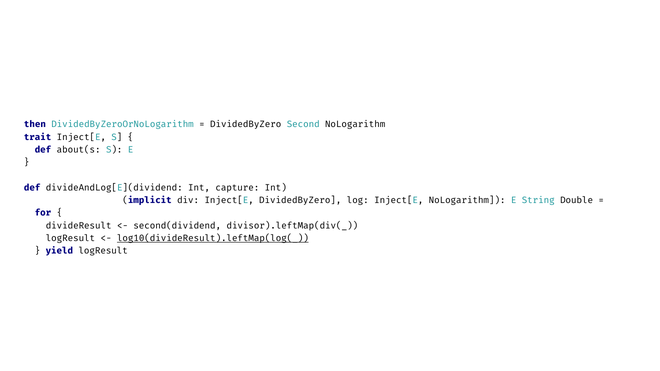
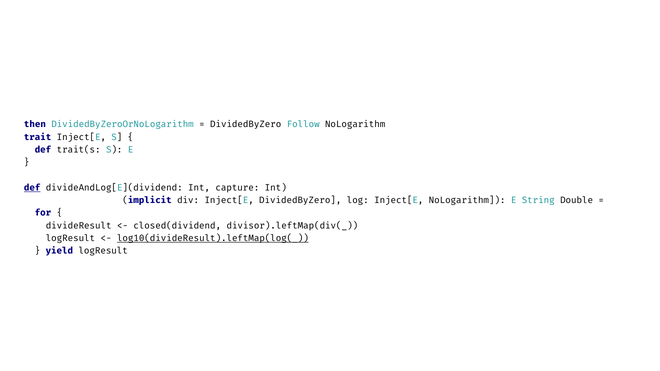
Second: Second -> Follow
about(s: about(s -> trait(s
def at (32, 188) underline: none -> present
second(dividend: second(dividend -> closed(dividend
